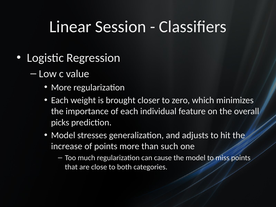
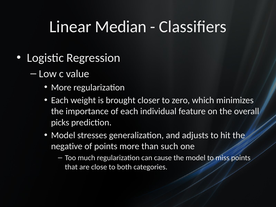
Session: Session -> Median
increase: increase -> negative
